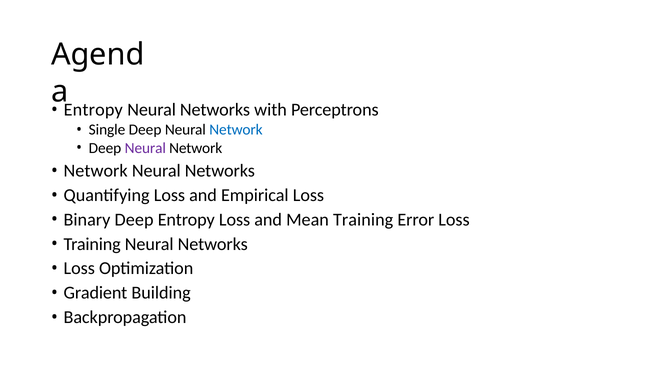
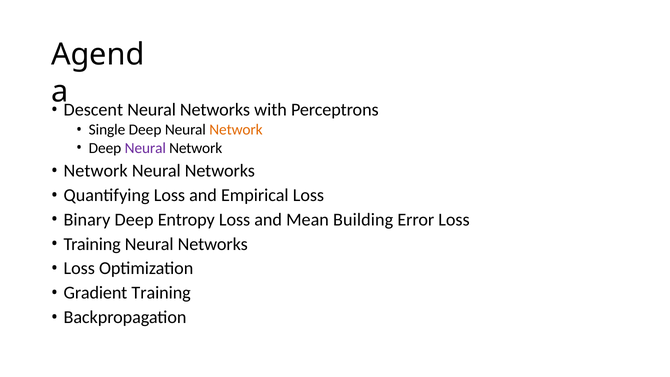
Entropy at (93, 110): Entropy -> Descent
Network at (236, 130) colour: blue -> orange
Mean Training: Training -> Building
Gradient Building: Building -> Training
